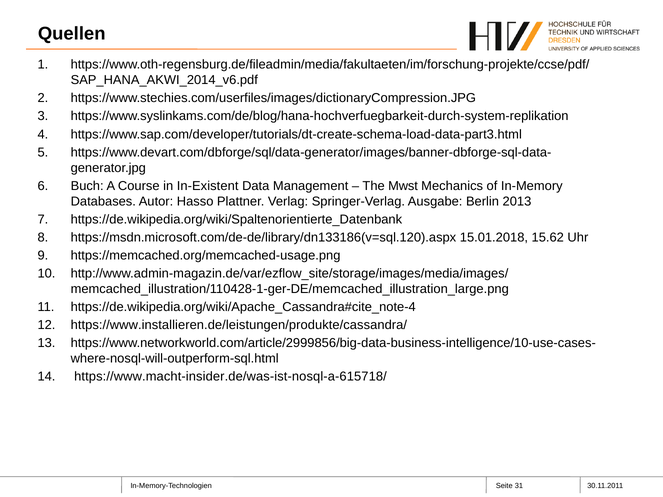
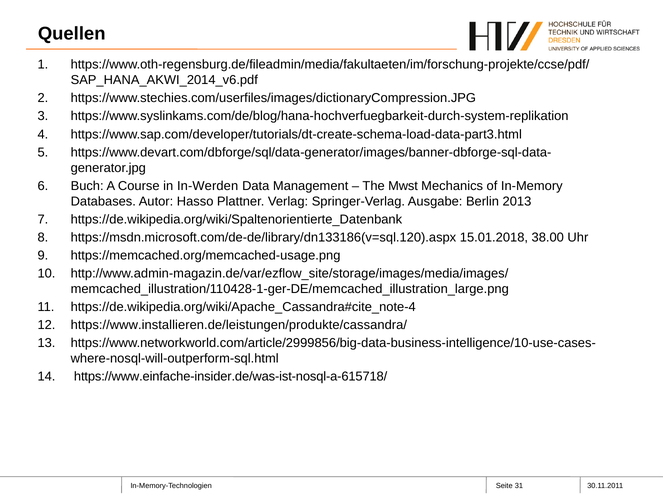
In-Existent: In-Existent -> In-Werden
15.62: 15.62 -> 38.00
https://www.macht-insider.de/was-ist-nosql-a-615718/: https://www.macht-insider.de/was-ist-nosql-a-615718/ -> https://www.einfache-insider.de/was-ist-nosql-a-615718/
